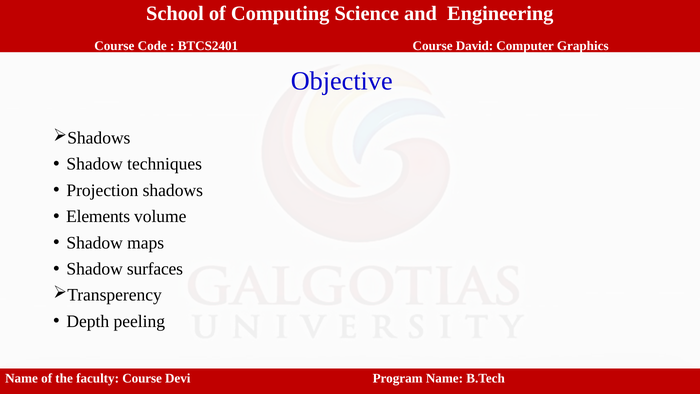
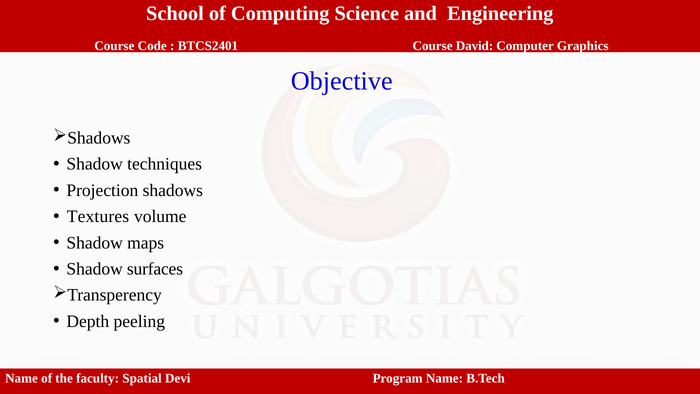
Elements: Elements -> Textures
faculty Course: Course -> Spatial
